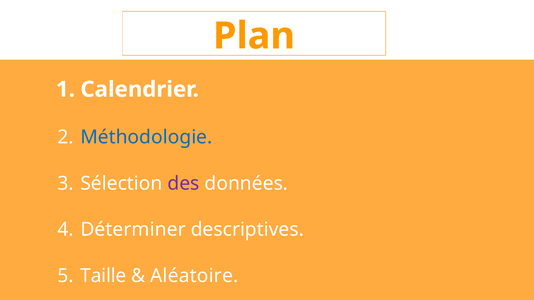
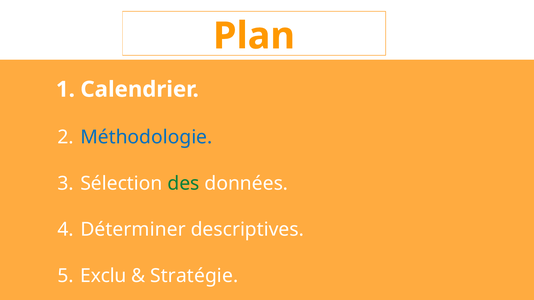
des colour: purple -> green
Taille: Taille -> Exclu
Aléatoire: Aléatoire -> Stratégie
